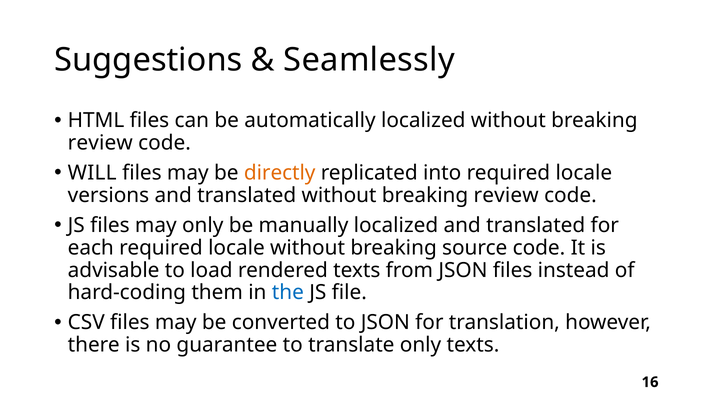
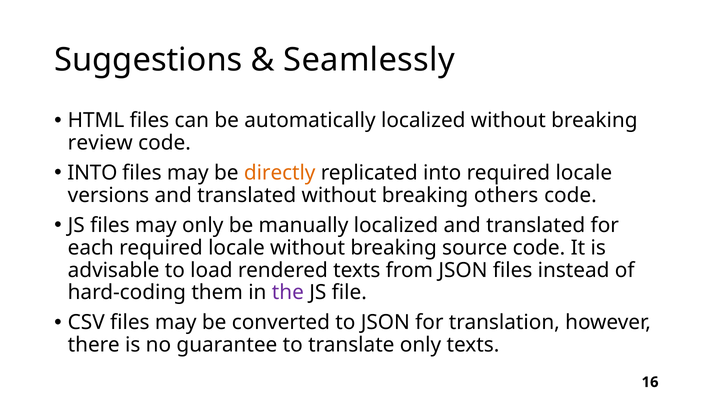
WILL at (92, 173): WILL -> INTO
translated without breaking review: review -> others
the colour: blue -> purple
